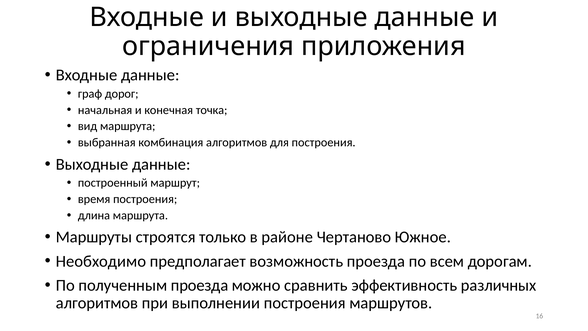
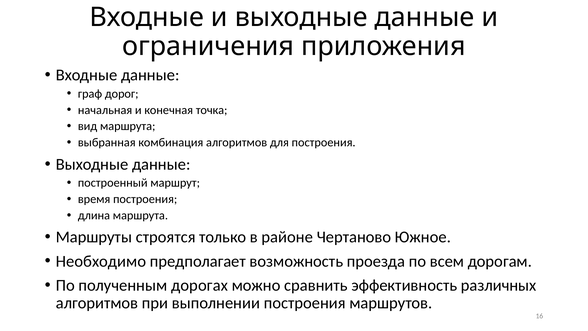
полученным проезда: проезда -> дорогах
